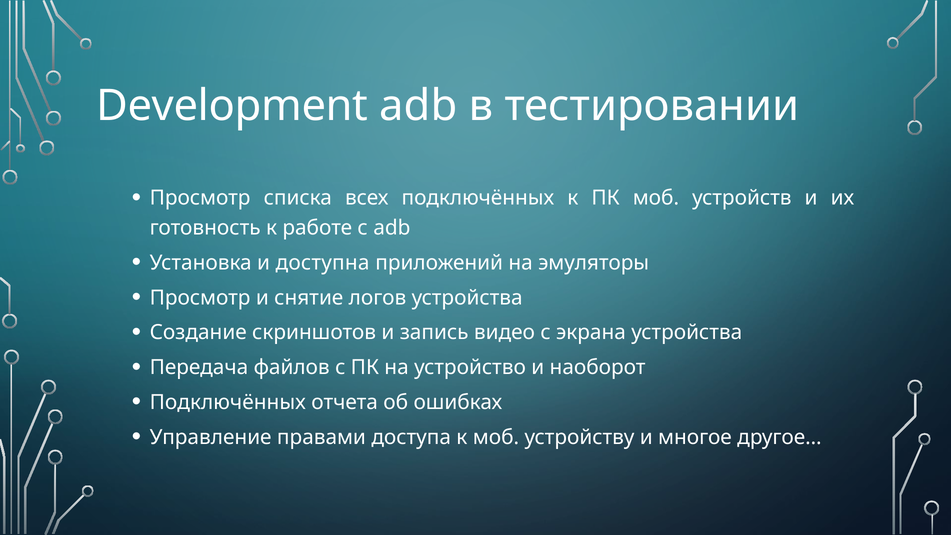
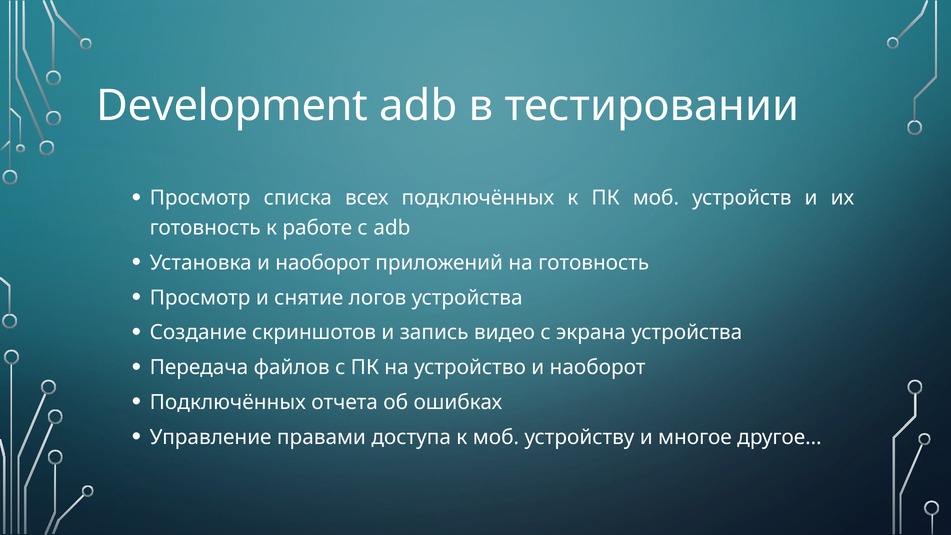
Установка и доступна: доступна -> наоборот
на эмуляторы: эмуляторы -> готовность
